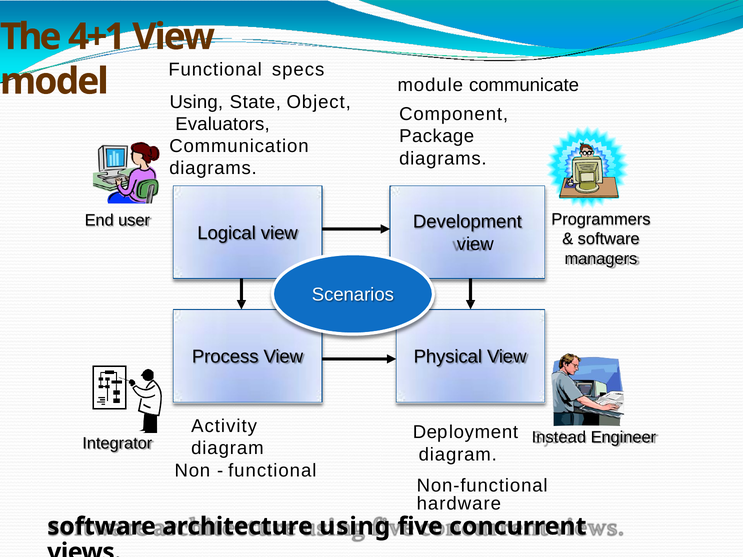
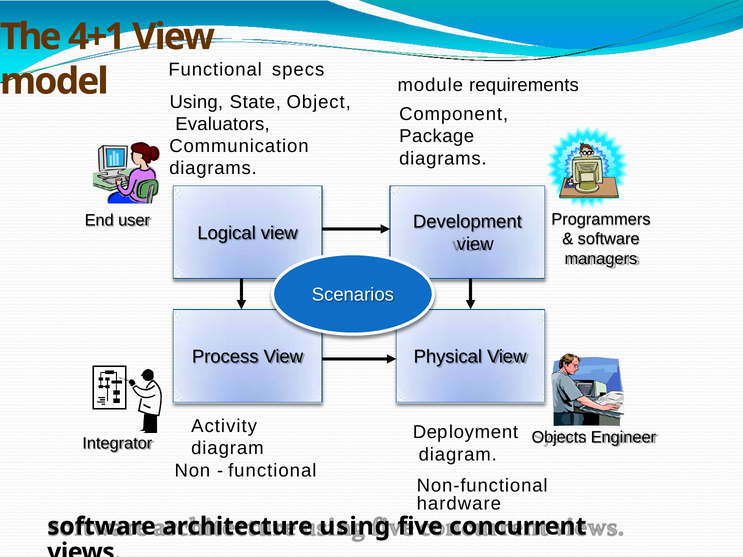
communicate: communicate -> requirements
Instead: Instead -> Objects
